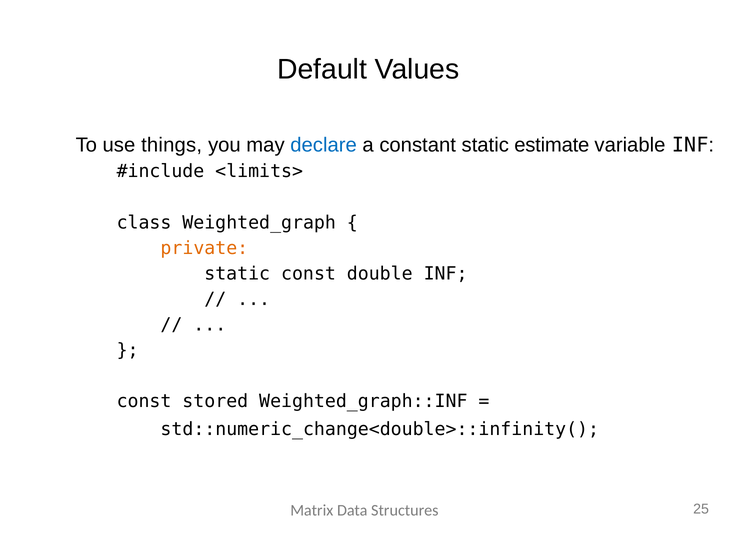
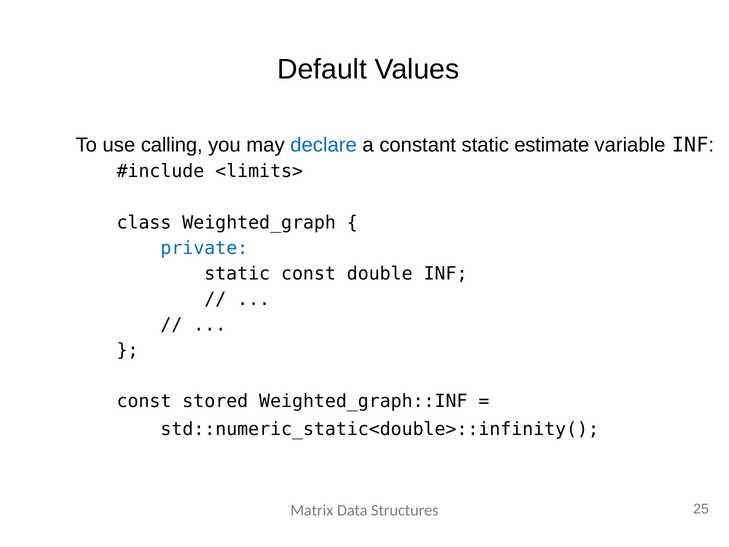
things: things -> calling
private colour: orange -> blue
std::numeric_change<double>::infinity(: std::numeric_change<double>::infinity( -> std::numeric_static<double>::infinity(
